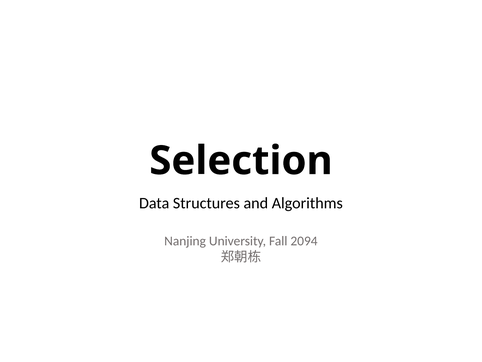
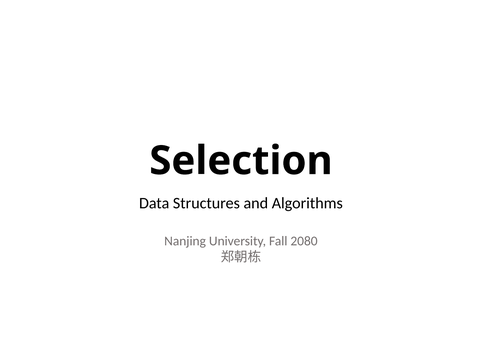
2094: 2094 -> 2080
